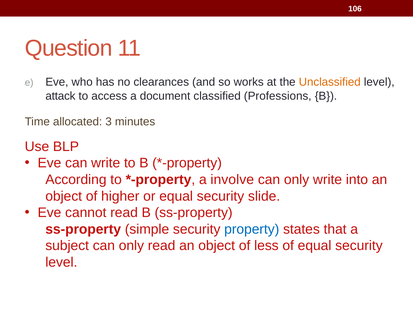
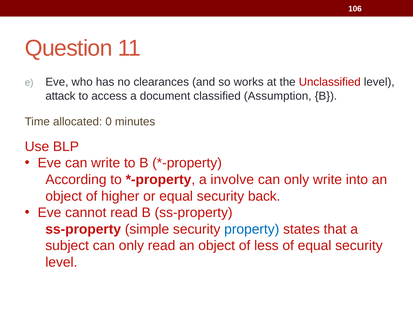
Unclassified colour: orange -> red
Professions: Professions -> Assumption
3: 3 -> 0
slide: slide -> back
